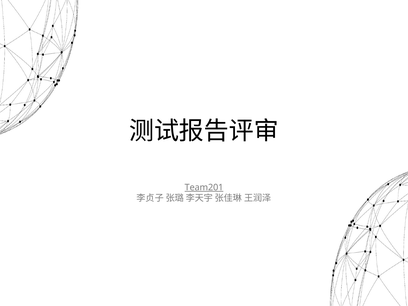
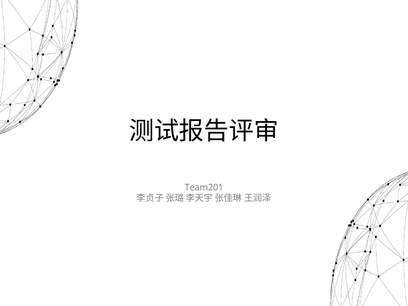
Team201 underline: present -> none
